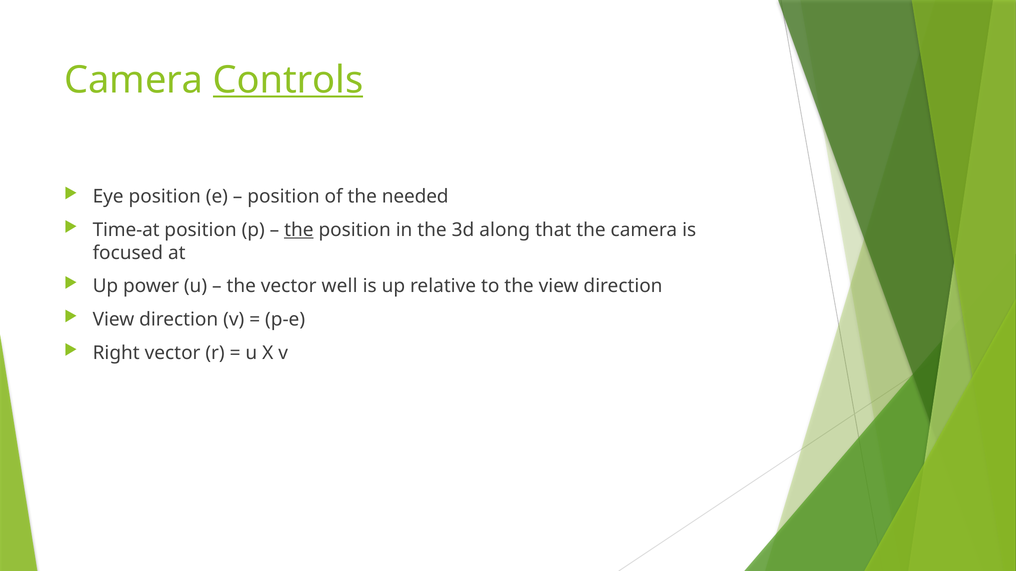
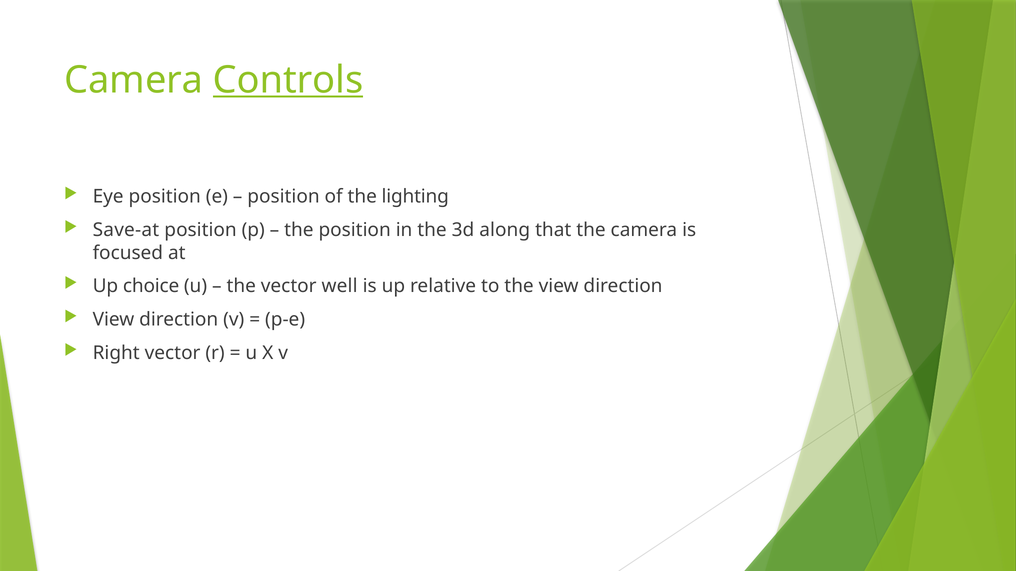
needed: needed -> lighting
Time-at: Time-at -> Save-at
the at (299, 230) underline: present -> none
power: power -> choice
